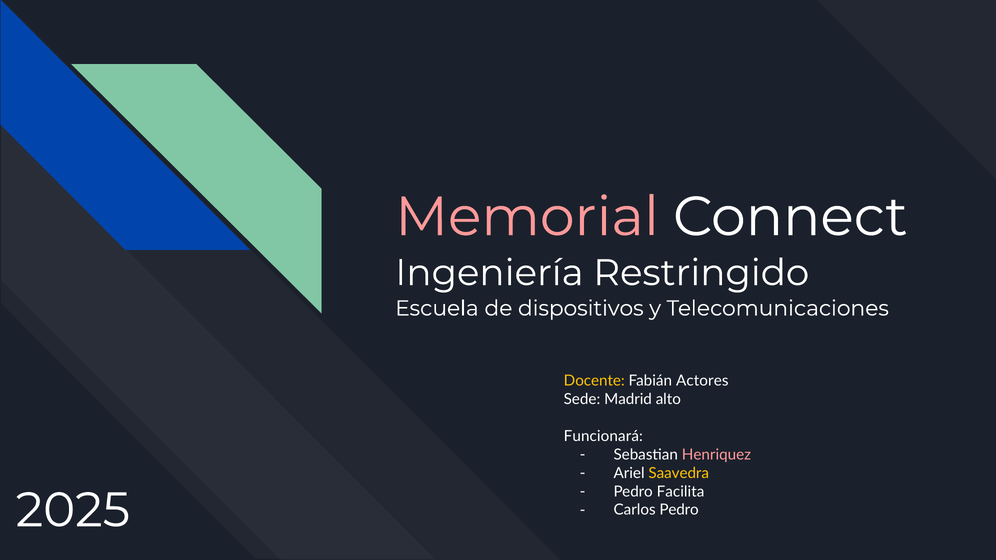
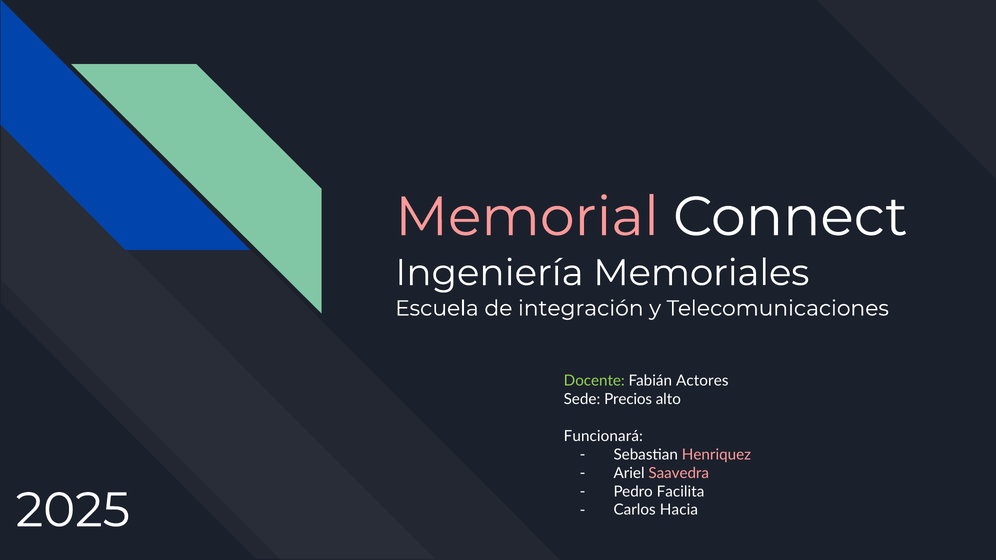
Restringido: Restringido -> Memoriales
dispositivos: dispositivos -> integración
Docente colour: yellow -> light green
Madrid: Madrid -> Precios
Saavedra colour: yellow -> pink
Carlos Pedro: Pedro -> Hacia
